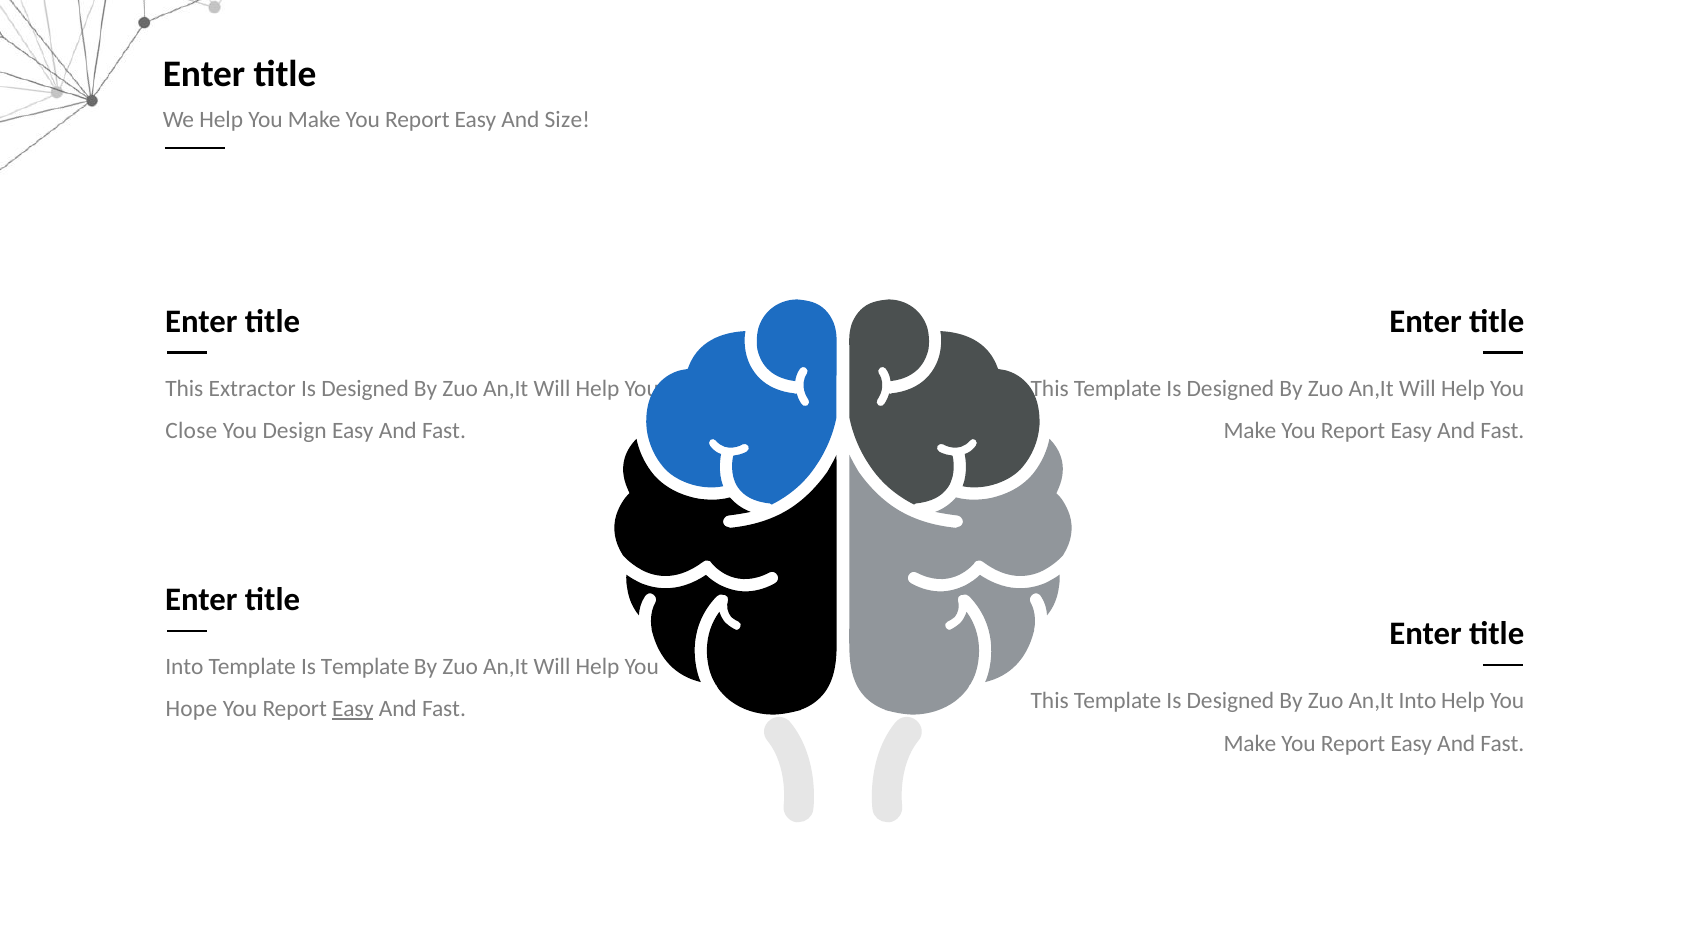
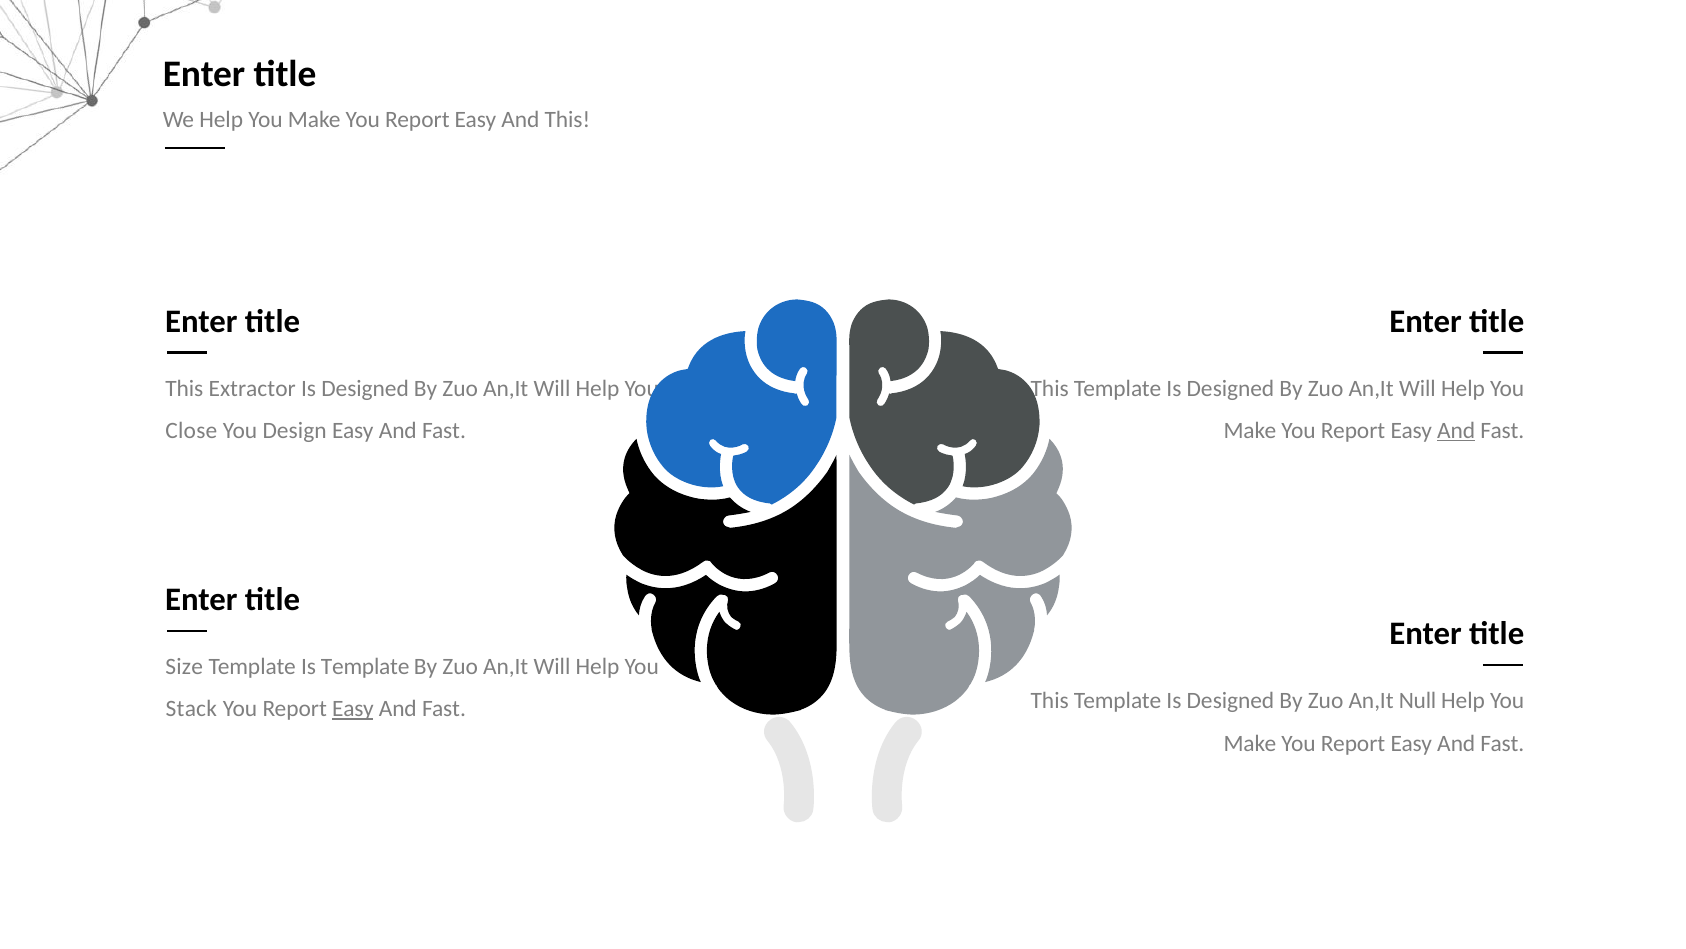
And Size: Size -> This
And at (1456, 430) underline: none -> present
Into at (184, 666): Into -> Size
An,It Into: Into -> Null
Hope: Hope -> Stack
